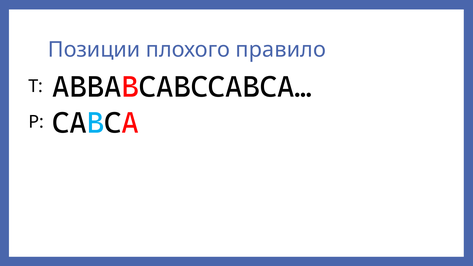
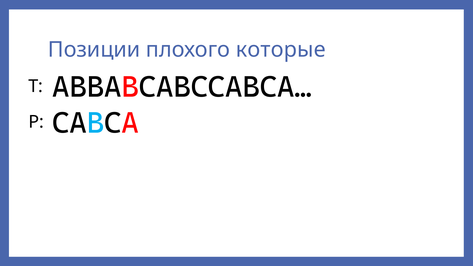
правило: правило -> которые
